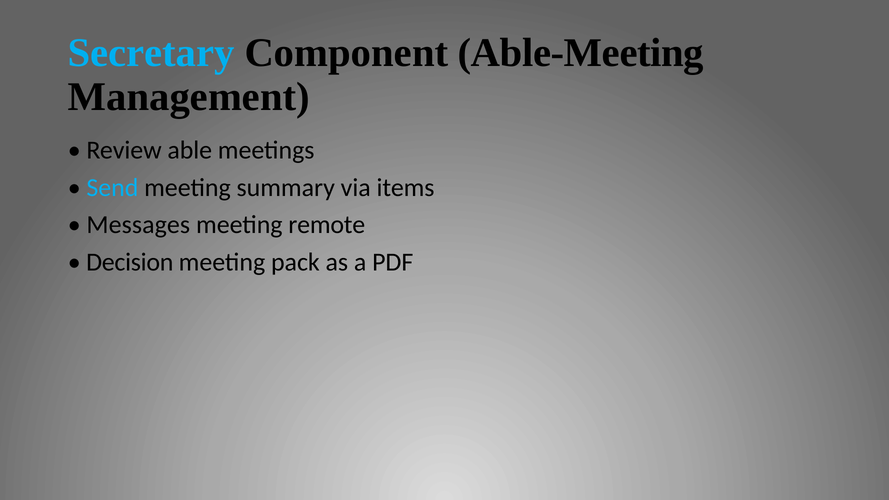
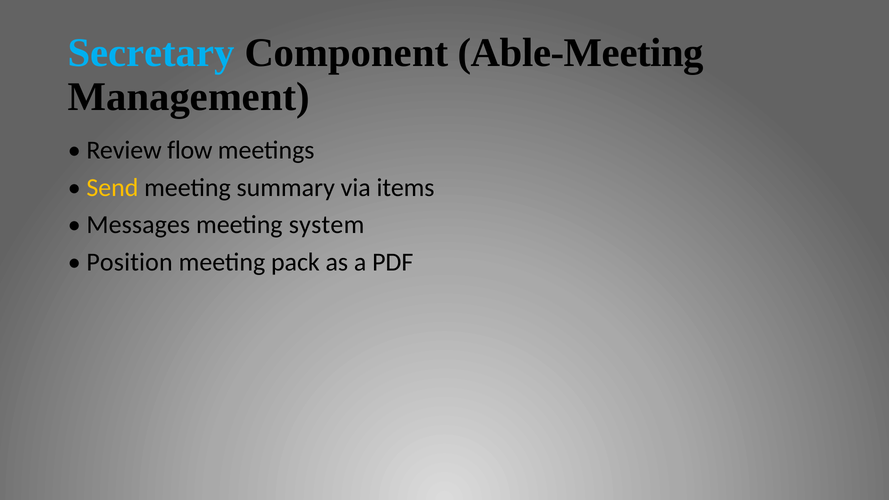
able: able -> flow
Send colour: light blue -> yellow
remote: remote -> system
Decision: Decision -> Position
